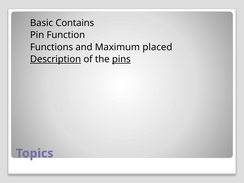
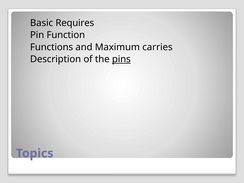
Contains: Contains -> Requires
placed: placed -> carries
Description underline: present -> none
